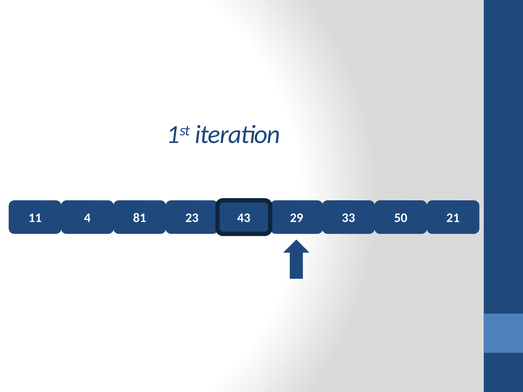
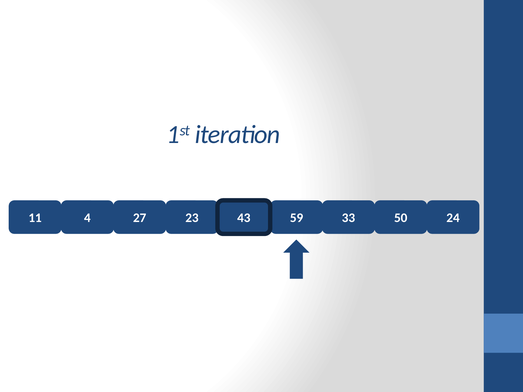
81: 81 -> 27
29: 29 -> 59
21: 21 -> 24
